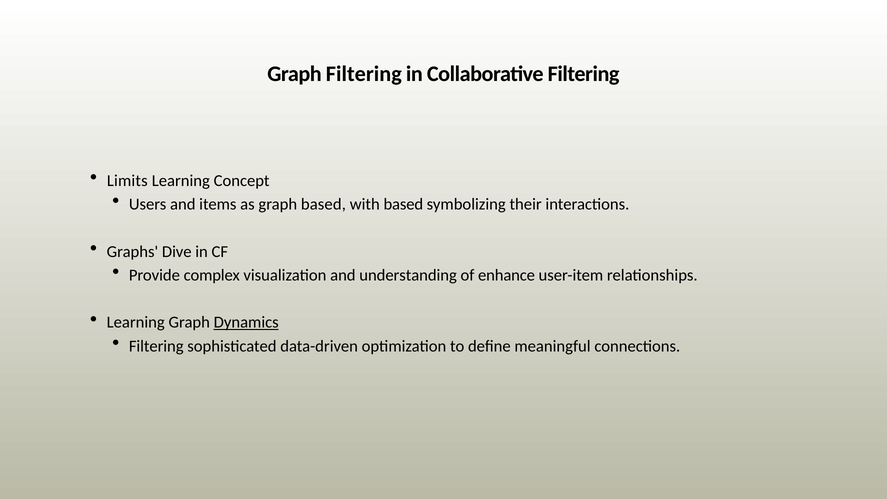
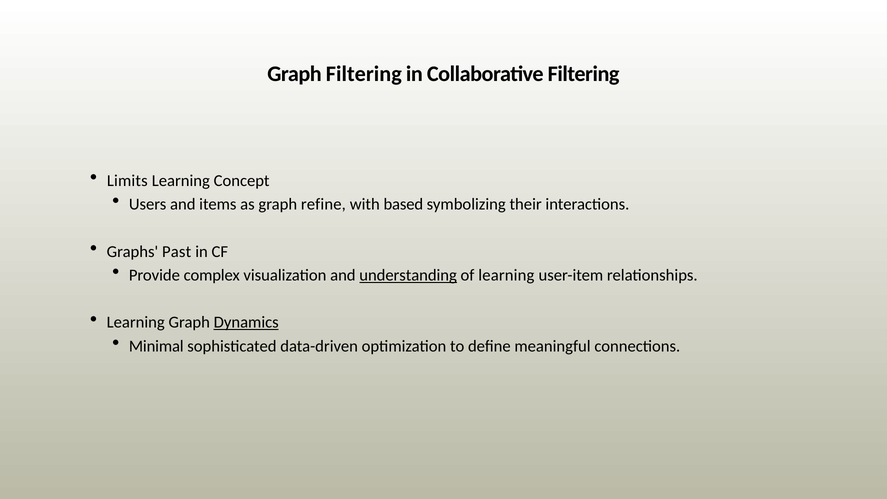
graph based: based -> refine
Dive: Dive -> Past
understanding underline: none -> present
of enhance: enhance -> learning
Filtering at (156, 346): Filtering -> Minimal
